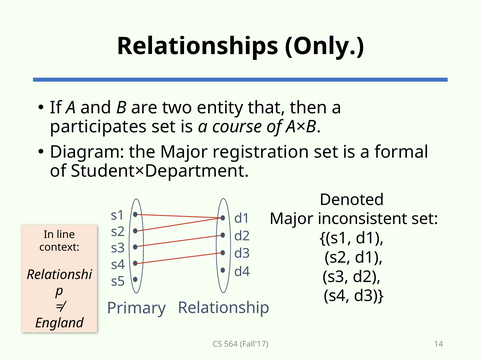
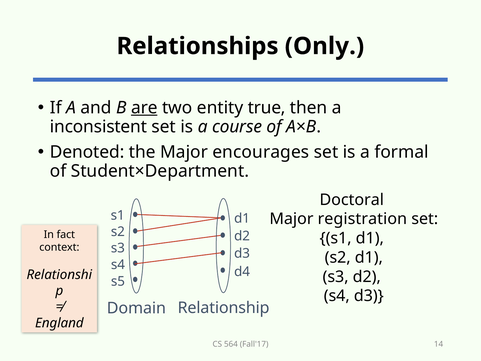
are underline: none -> present
that: that -> true
participates: participates -> inconsistent
Diagram: Diagram -> Denoted
registration: registration -> encourages
Denoted: Denoted -> Doctoral
inconsistent: inconsistent -> registration
line: line -> fact
Primary: Primary -> Domain
